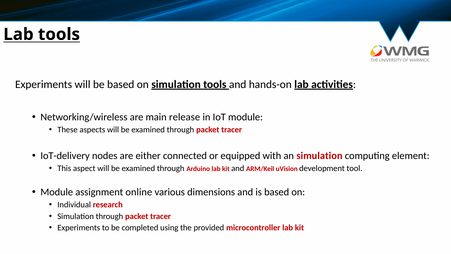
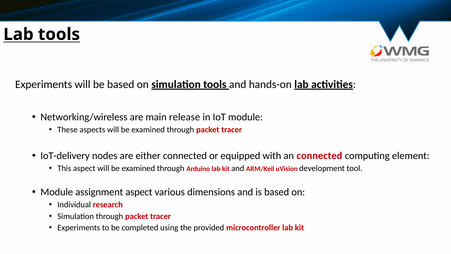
an simulation: simulation -> connected
assignment online: online -> aspect
